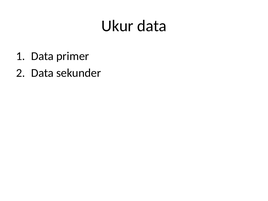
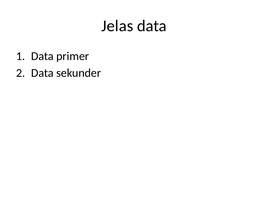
Ukur: Ukur -> Jelas
